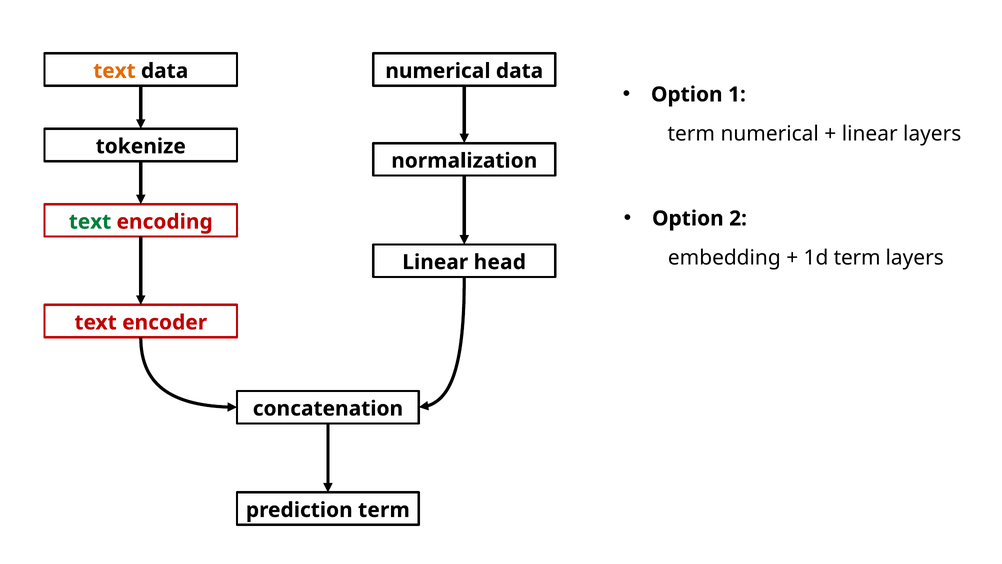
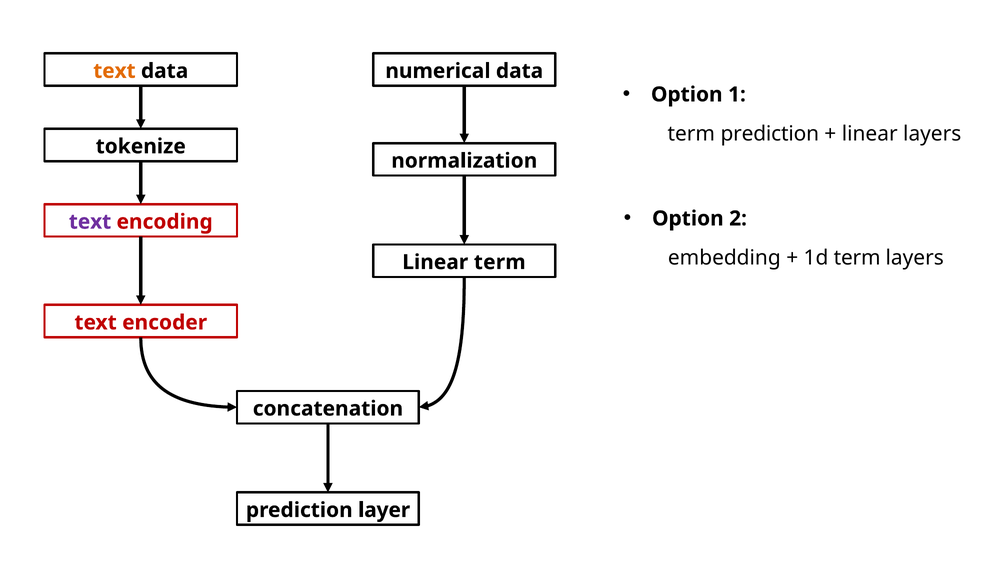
term numerical: numerical -> prediction
text at (90, 222) colour: green -> purple
Linear head: head -> term
prediction term: term -> layer
